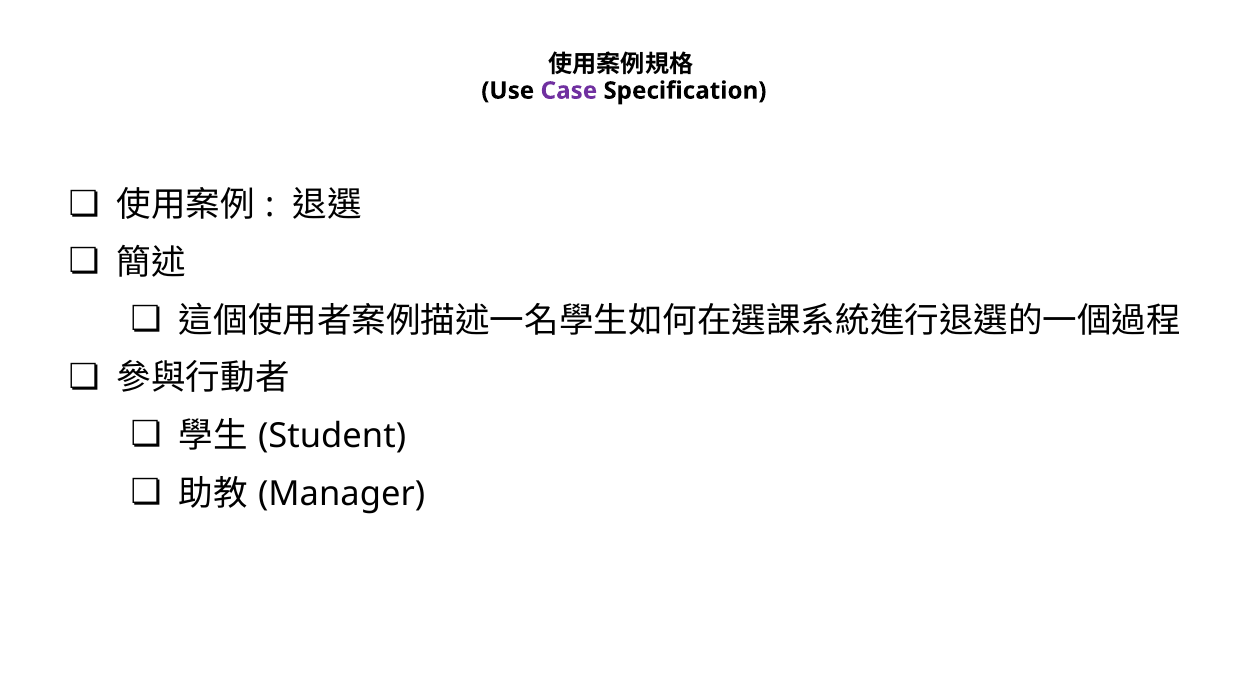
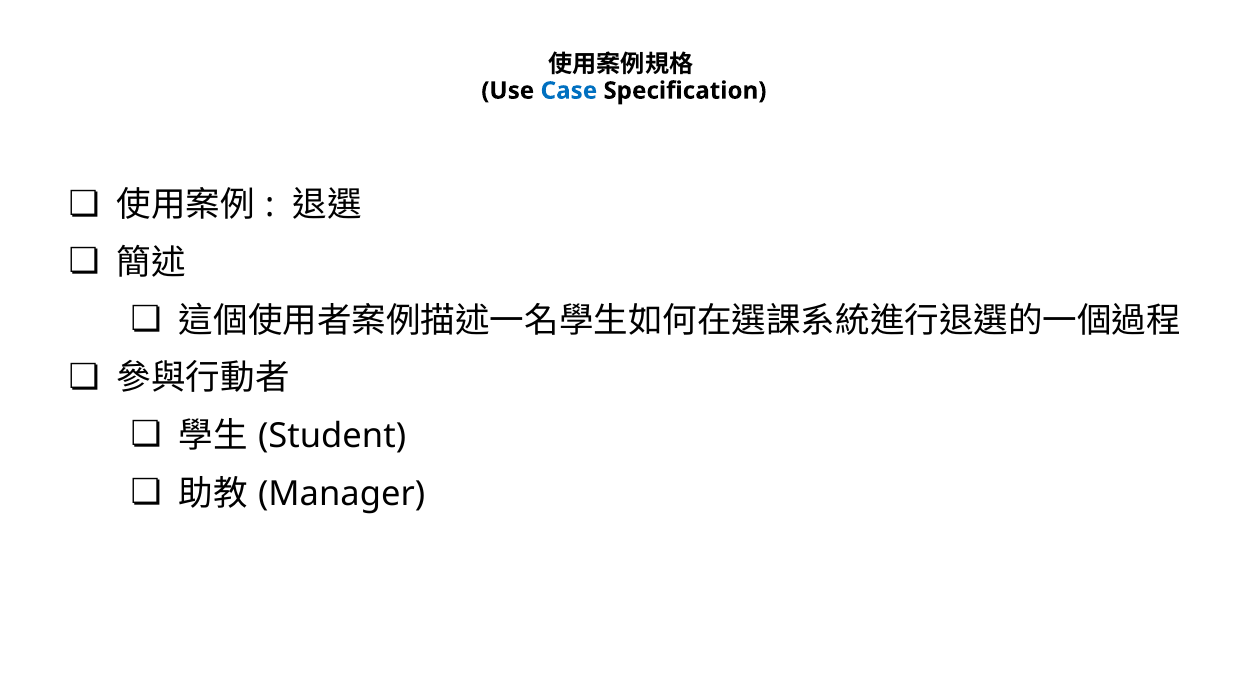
Case colour: purple -> blue
